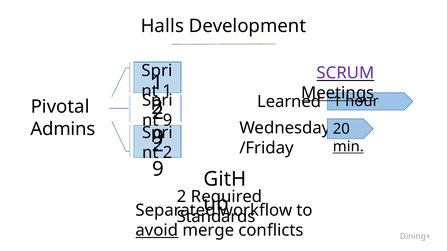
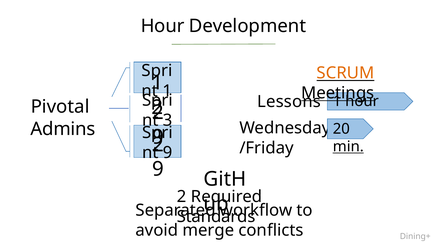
Halls at (162, 26): Halls -> Hour
SCRUM colour: purple -> orange
Learned: Learned -> Lessons
9 at (168, 121): 9 -> 3
2 at (168, 153): 2 -> 9
avoid underline: present -> none
